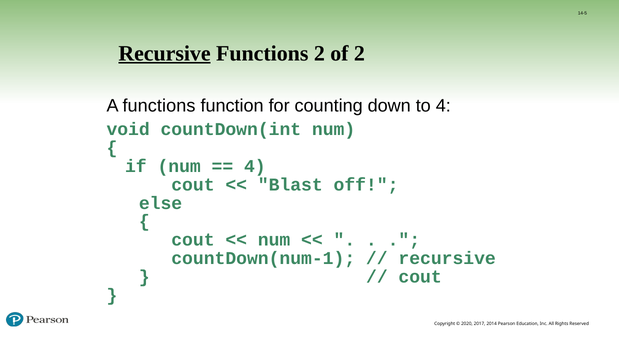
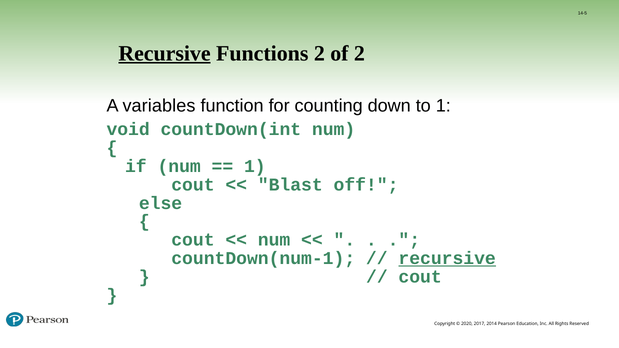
A functions: functions -> variables
to 4: 4 -> 1
4 at (255, 166): 4 -> 1
recursive at (447, 258) underline: none -> present
